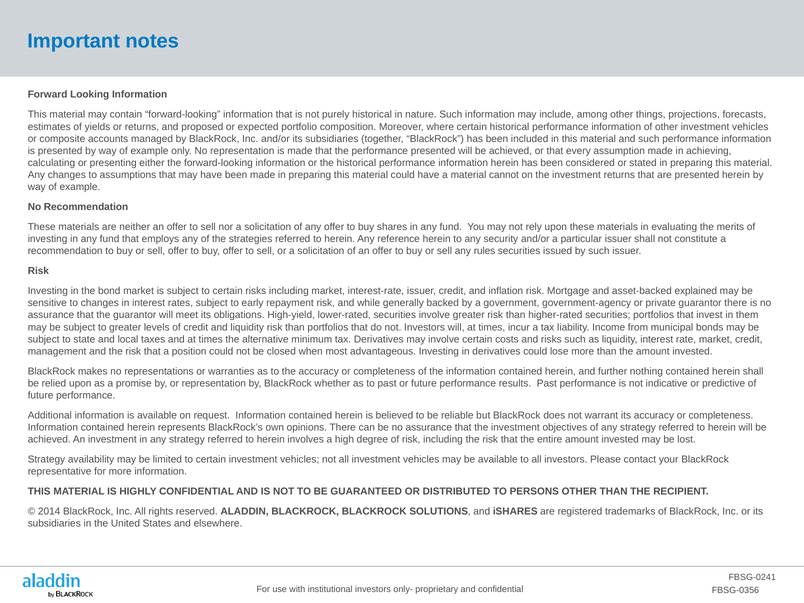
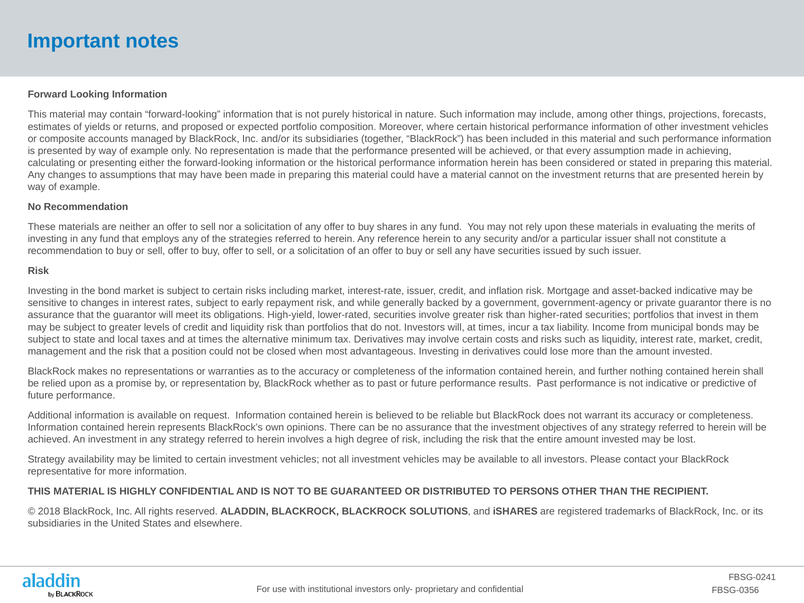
any rules: rules -> have
asset-backed explained: explained -> indicative
2014: 2014 -> 2018
